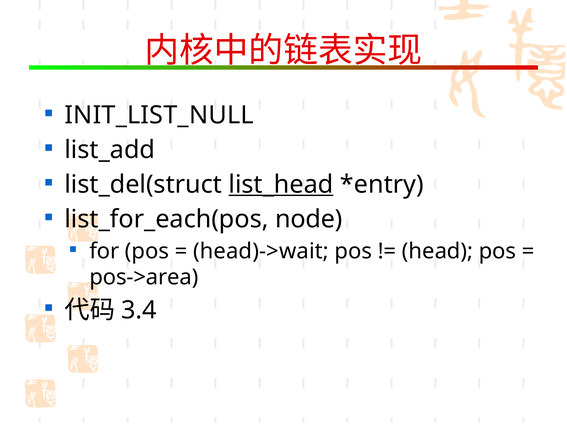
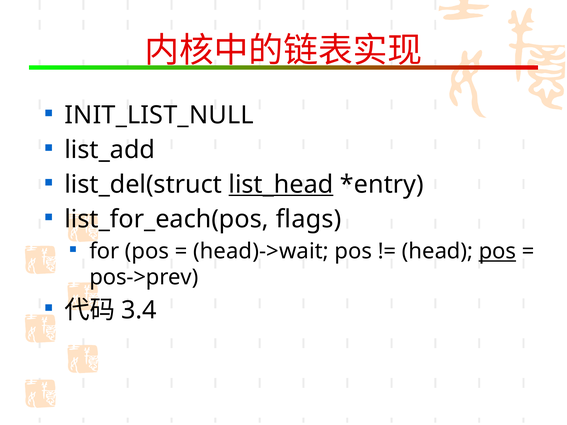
node: node -> flags
pos at (497, 252) underline: none -> present
pos->area: pos->area -> pos->prev
